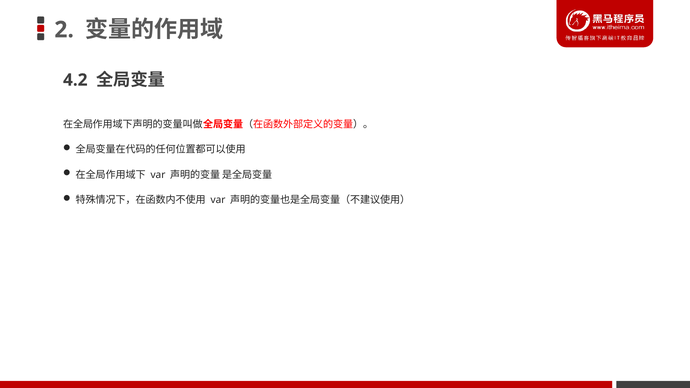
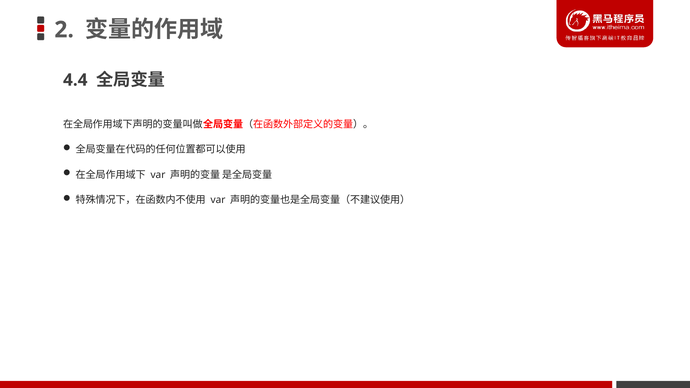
4.2: 4.2 -> 4.4
